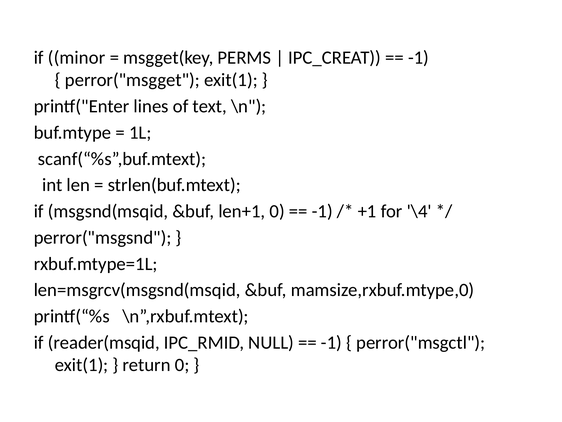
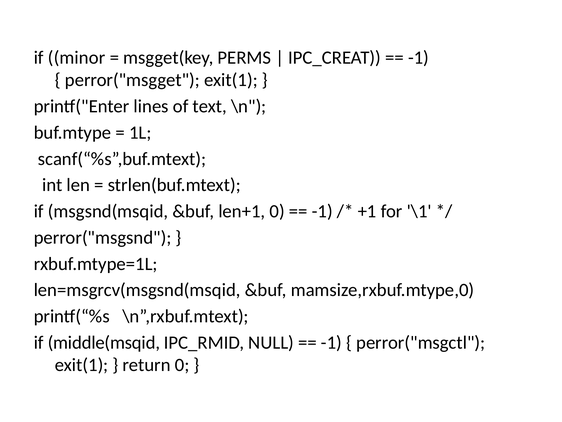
\4: \4 -> \1
reader(msqid: reader(msqid -> middle(msqid
